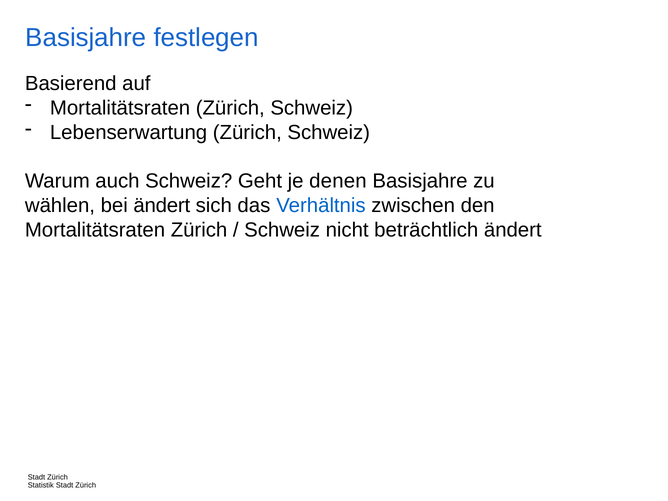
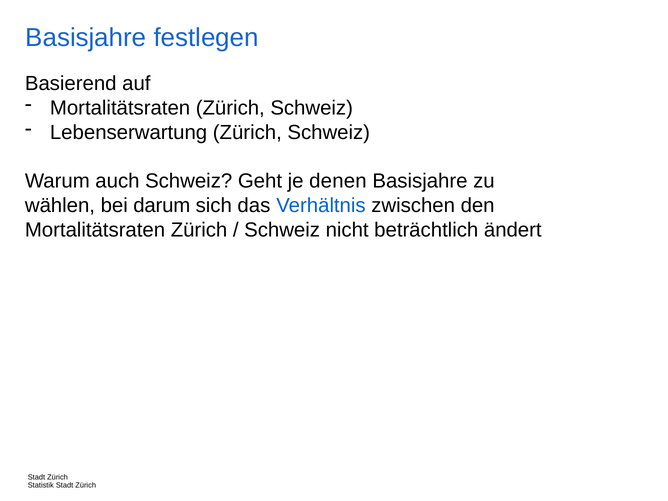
bei ändert: ändert -> darum
